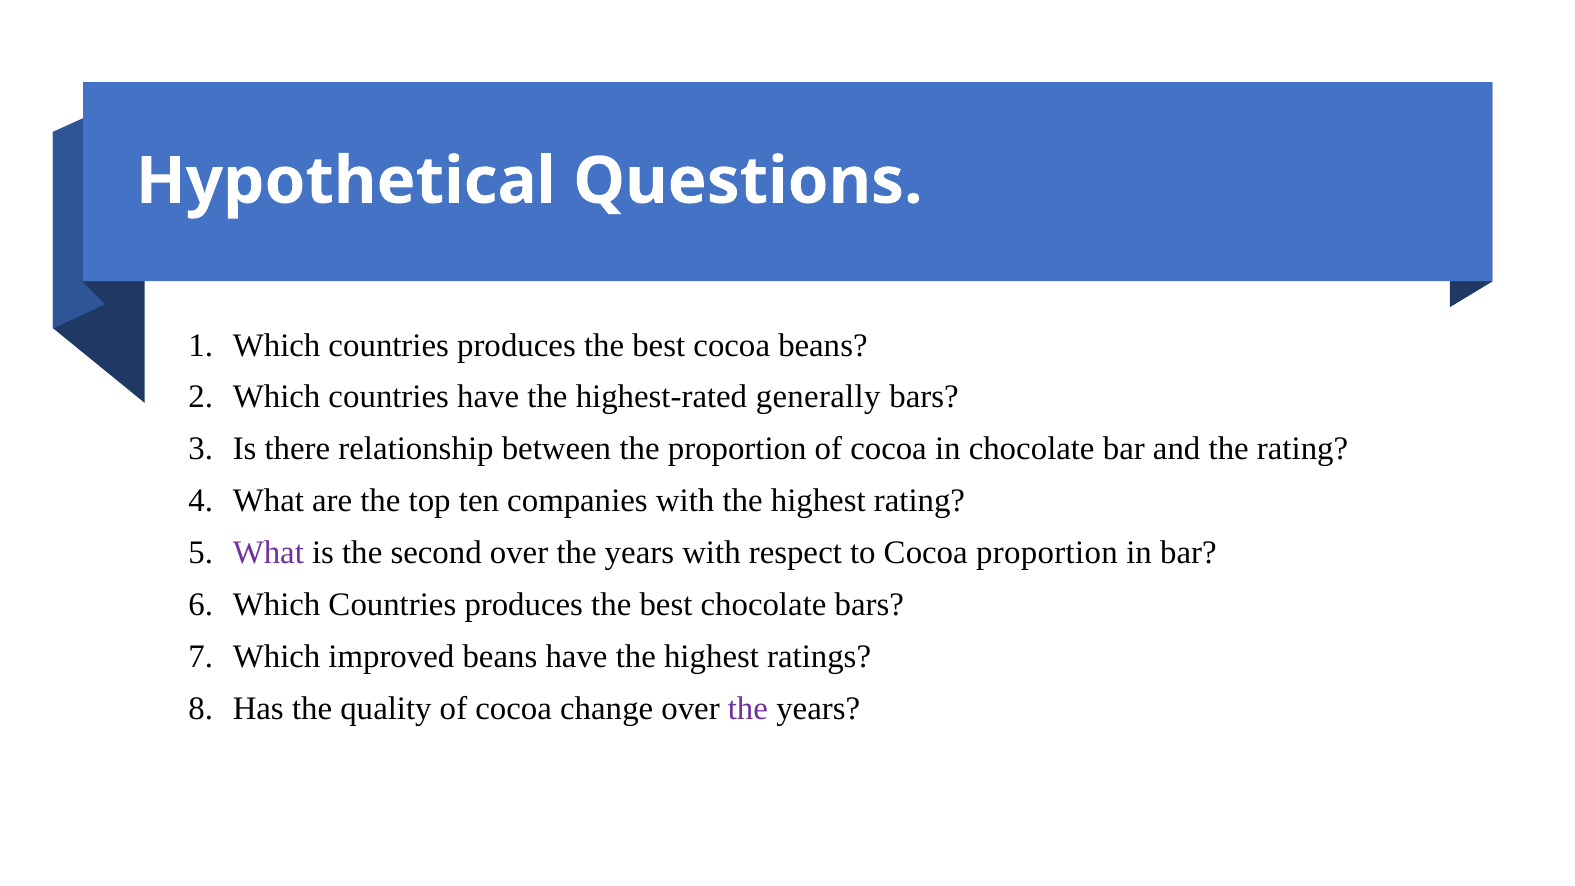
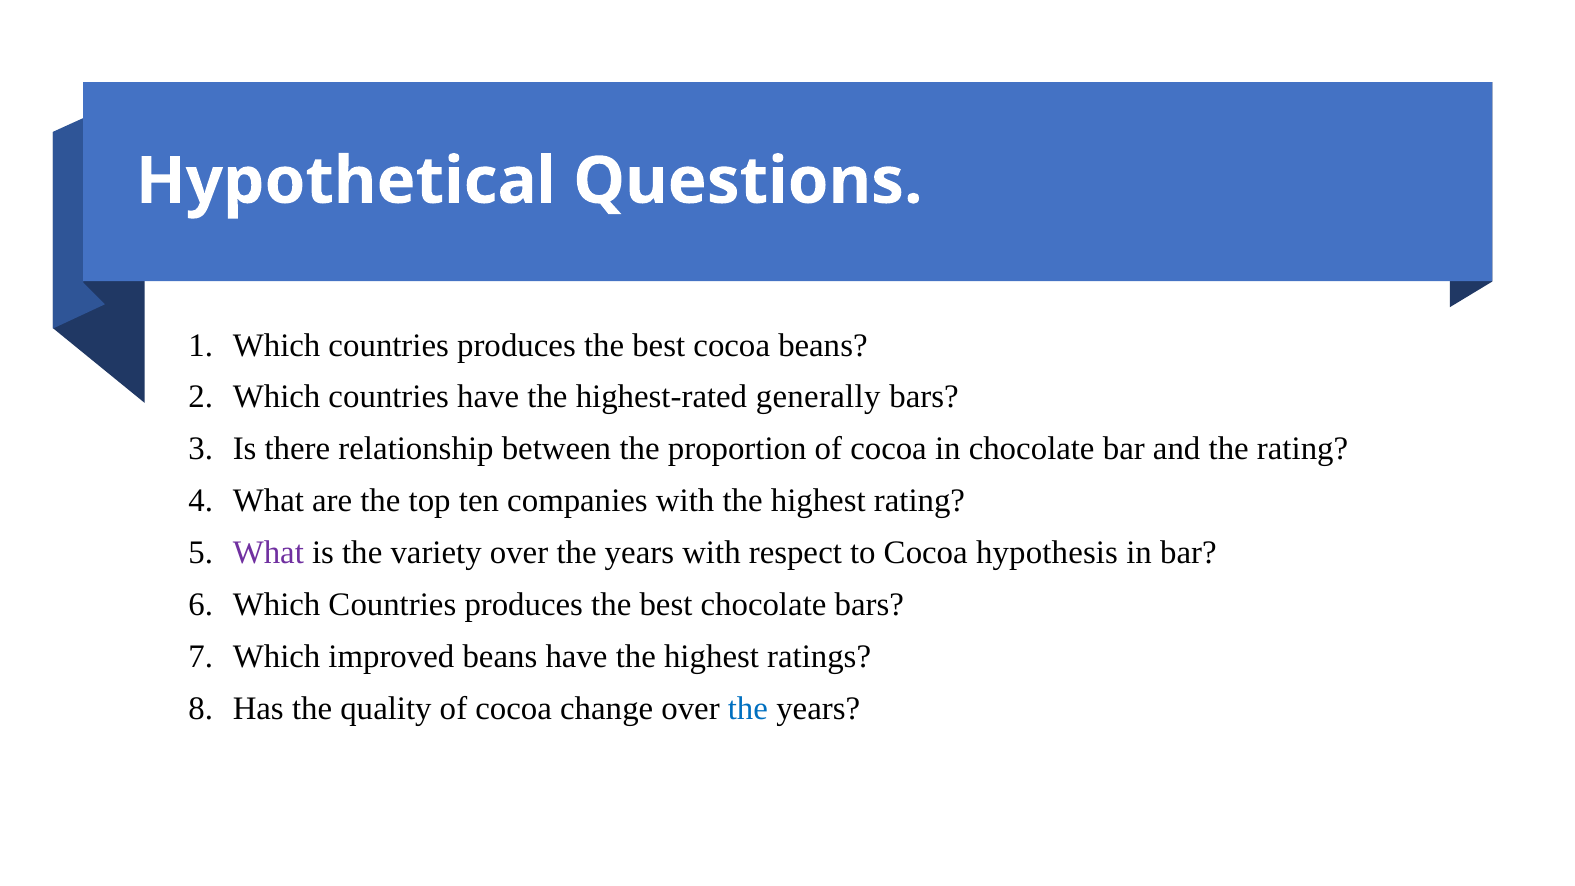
second: second -> variety
Cocoa proportion: proportion -> hypothesis
the at (748, 708) colour: purple -> blue
